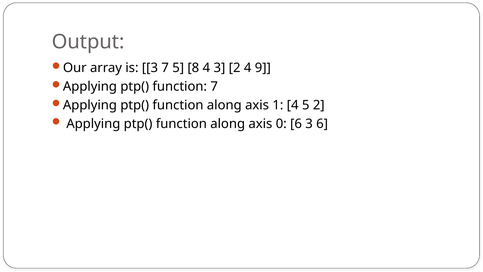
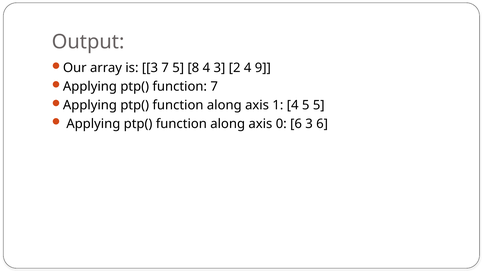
5 2: 2 -> 5
